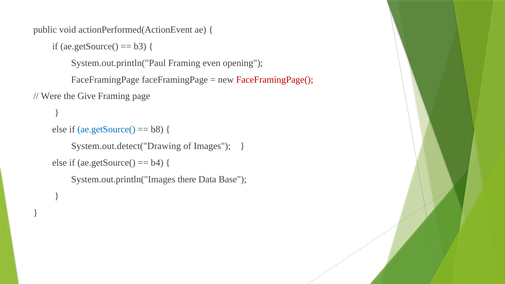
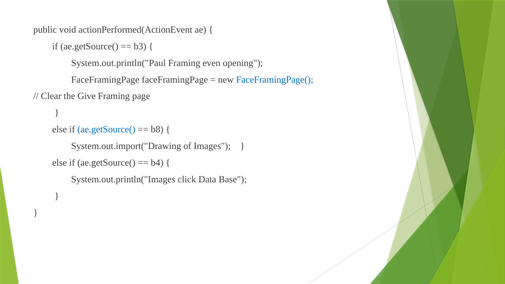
FaceFramingPage( colour: red -> blue
Were: Were -> Clear
System.out.detect("Drawing: System.out.detect("Drawing -> System.out.import("Drawing
there: there -> click
